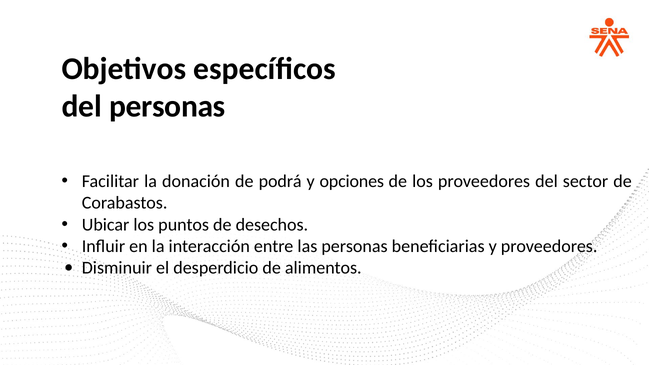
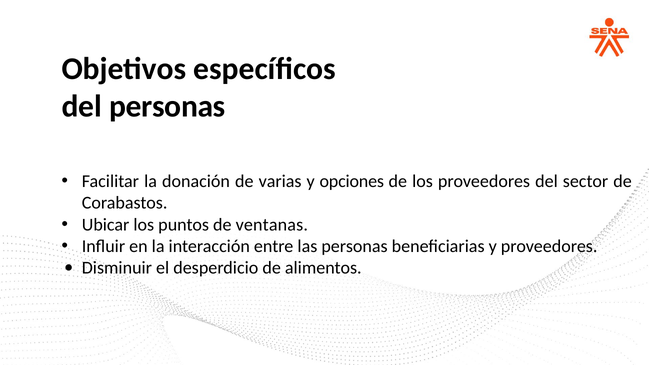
podrá: podrá -> varias
desechos: desechos -> ventanas
